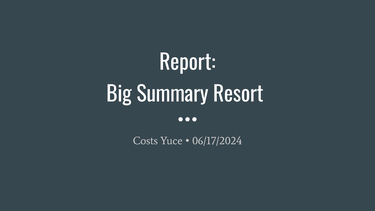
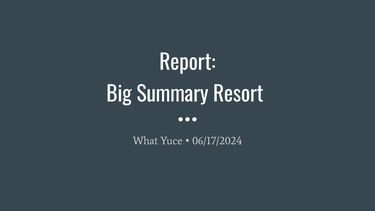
Costs: Costs -> What
